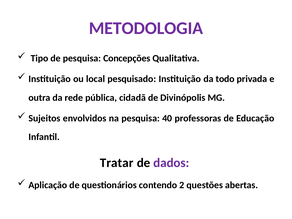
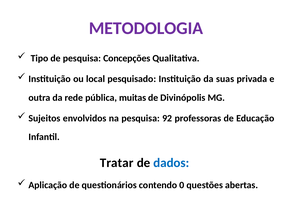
todo: todo -> suas
cidadã: cidadã -> muitas
40: 40 -> 92
dados colour: purple -> blue
2: 2 -> 0
